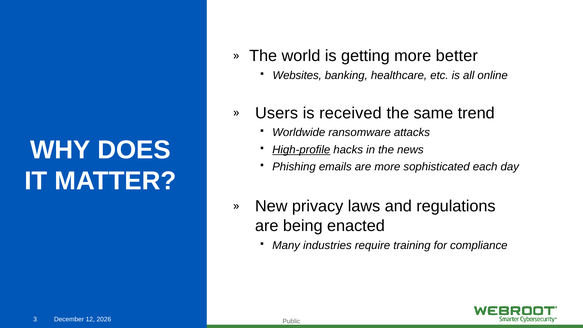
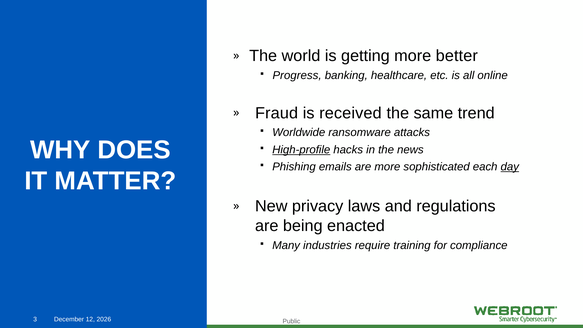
Websites: Websites -> Progress
Users: Users -> Fraud
day underline: none -> present
